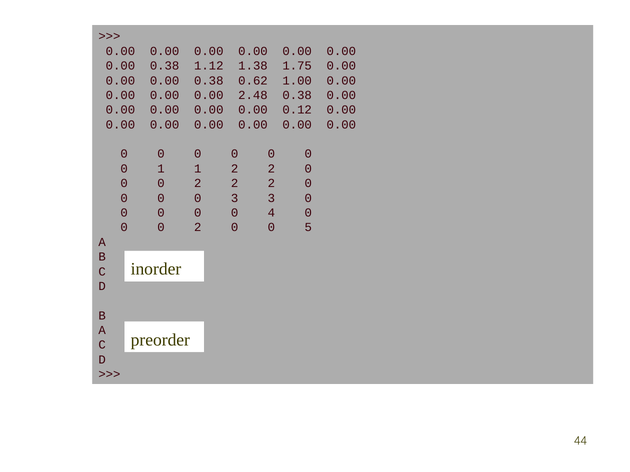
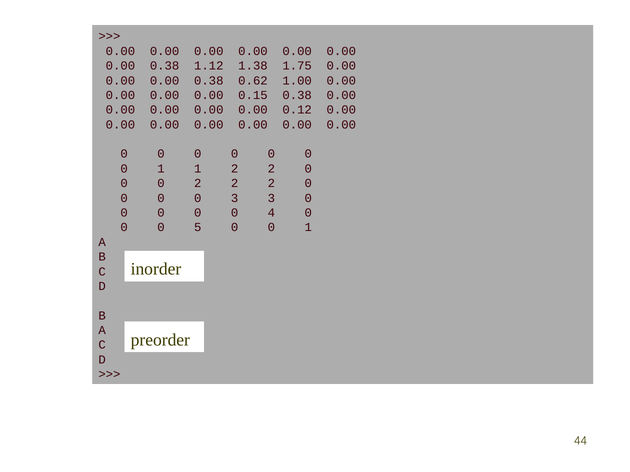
2.48: 2.48 -> 0.15
2 at (198, 228): 2 -> 5
5 at (308, 228): 5 -> 1
